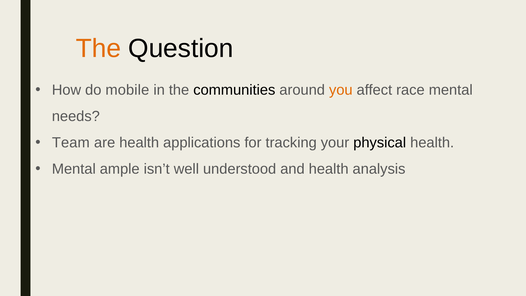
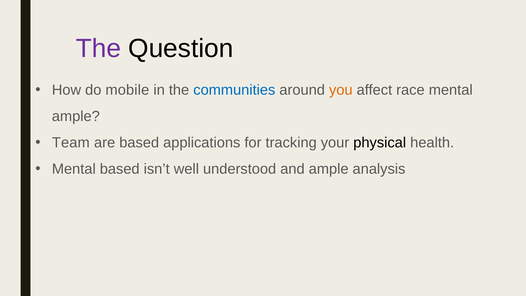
The at (98, 48) colour: orange -> purple
communities colour: black -> blue
needs at (76, 116): needs -> ample
are health: health -> based
Mental ample: ample -> based
and health: health -> ample
